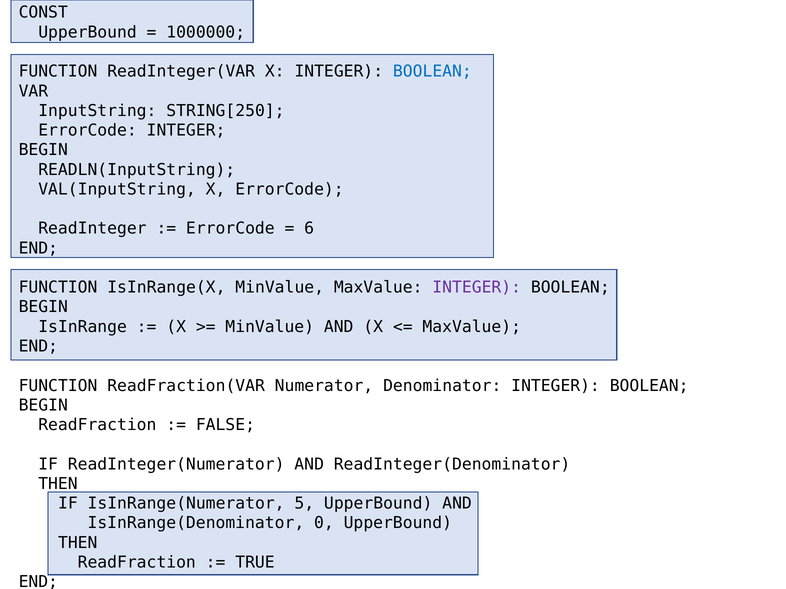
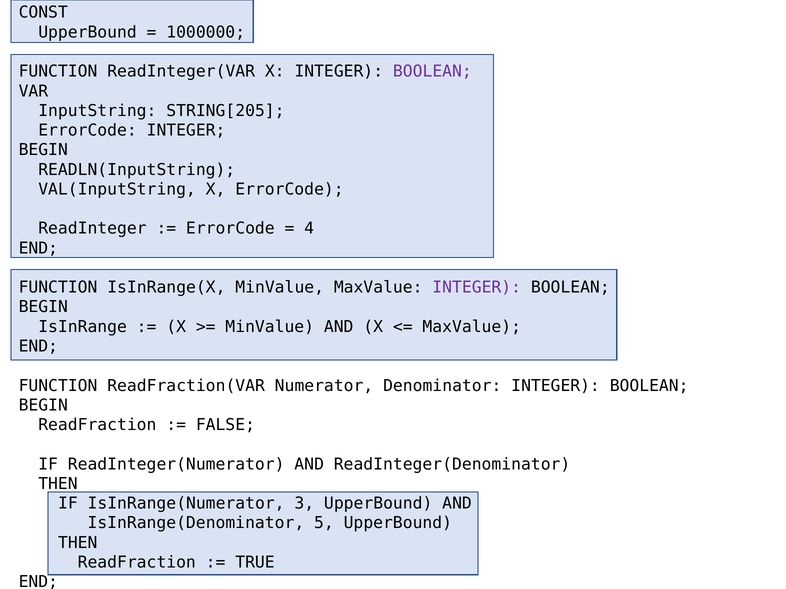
BOOLEAN at (432, 72) colour: blue -> purple
STRING[250: STRING[250 -> STRING[205
6: 6 -> 4
5: 5 -> 3
0: 0 -> 5
